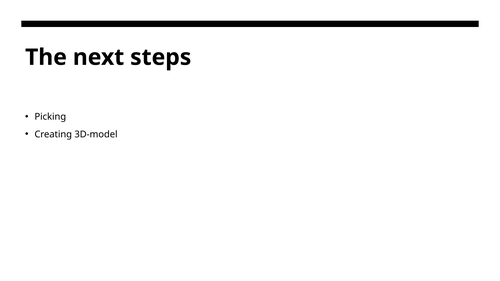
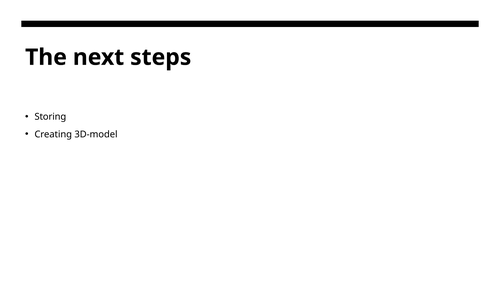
Picking: Picking -> Storing
